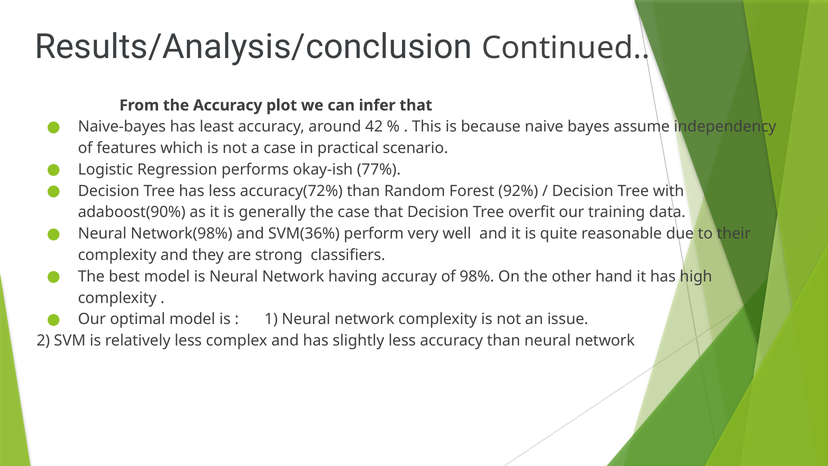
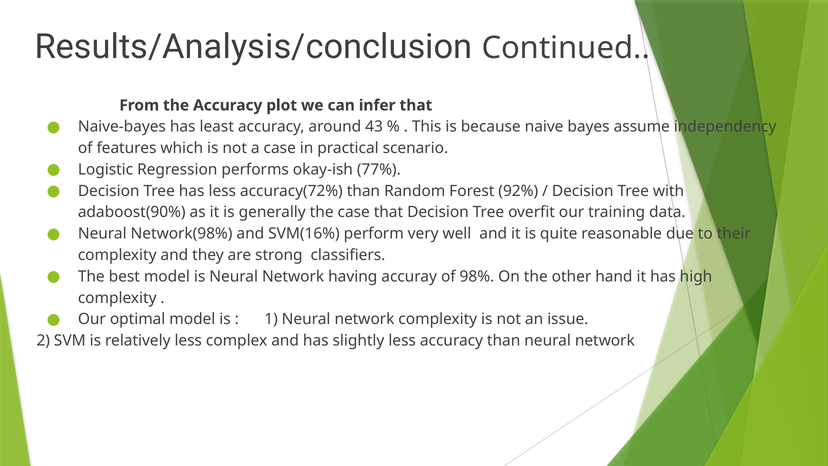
42: 42 -> 43
SVM(36%: SVM(36% -> SVM(16%
